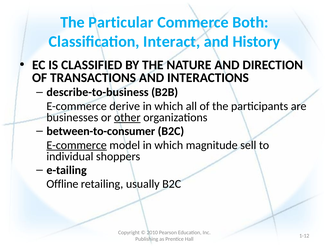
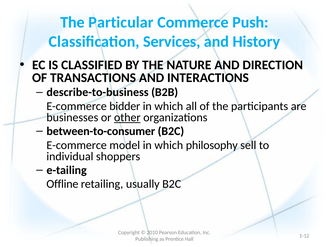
Both: Both -> Push
Interact: Interact -> Services
derive: derive -> bidder
E-commerce at (77, 145) underline: present -> none
magnitude: magnitude -> philosophy
